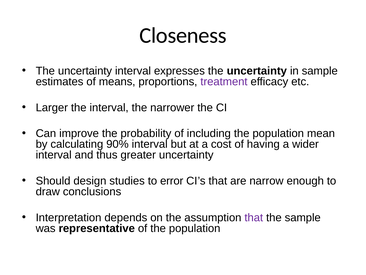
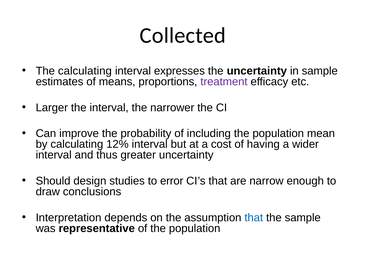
Closeness: Closeness -> Collected
uncertainty at (85, 71): uncertainty -> calculating
90%: 90% -> 12%
that at (254, 217) colour: purple -> blue
